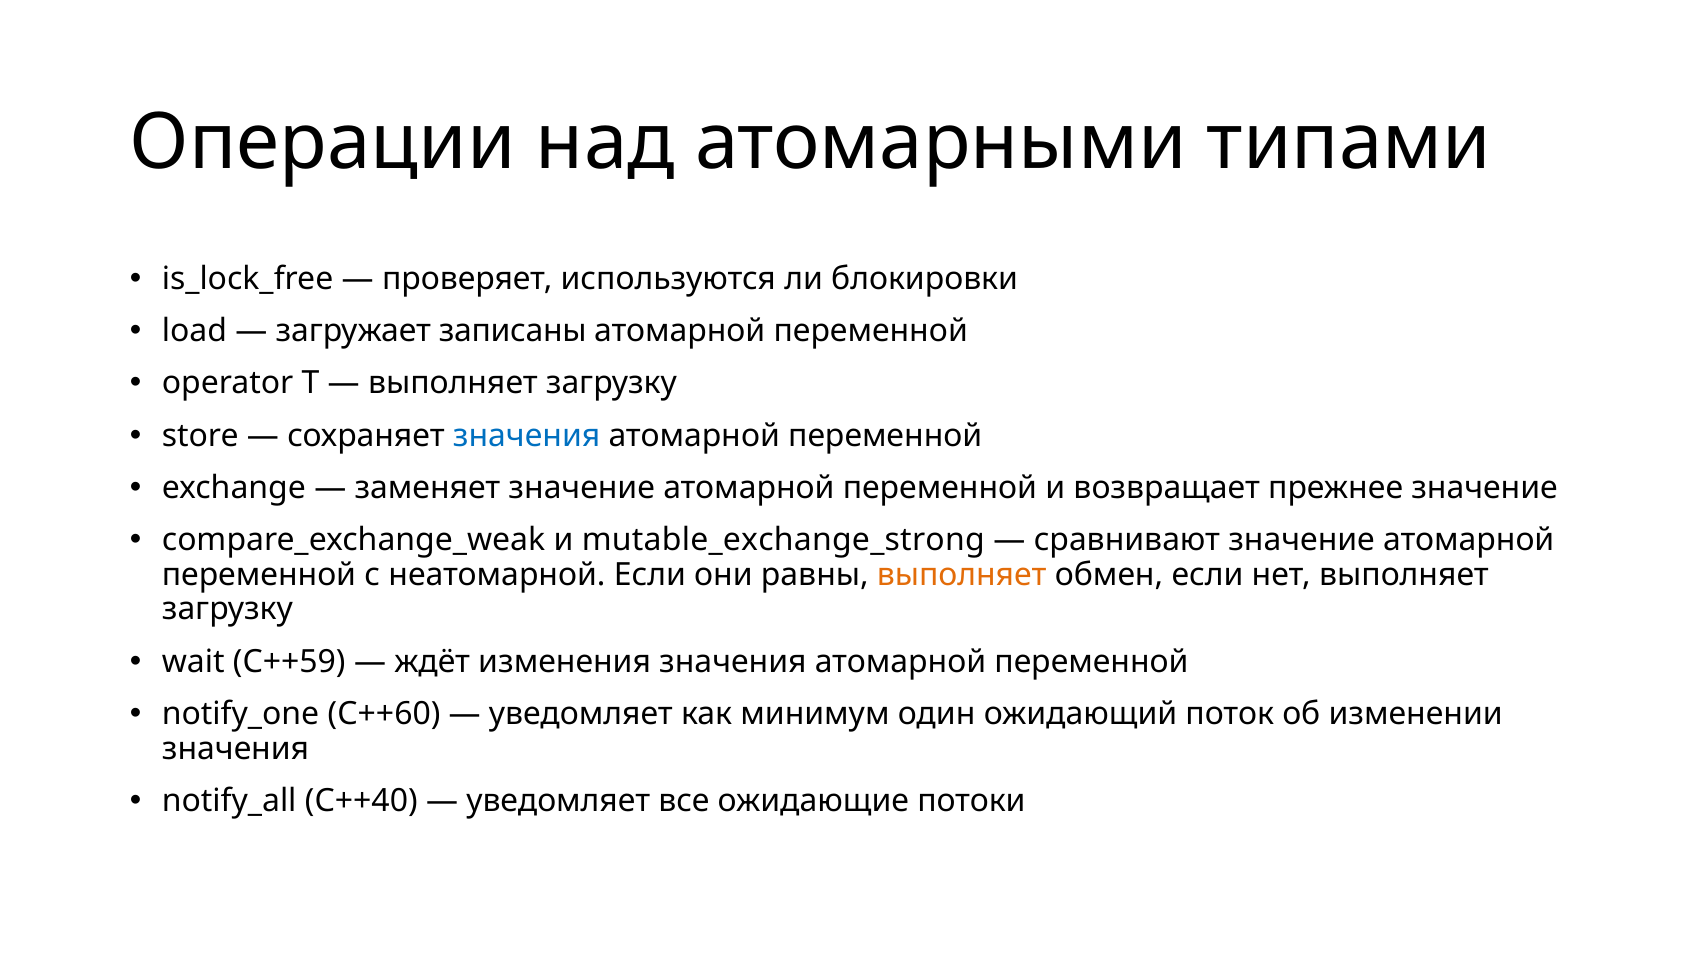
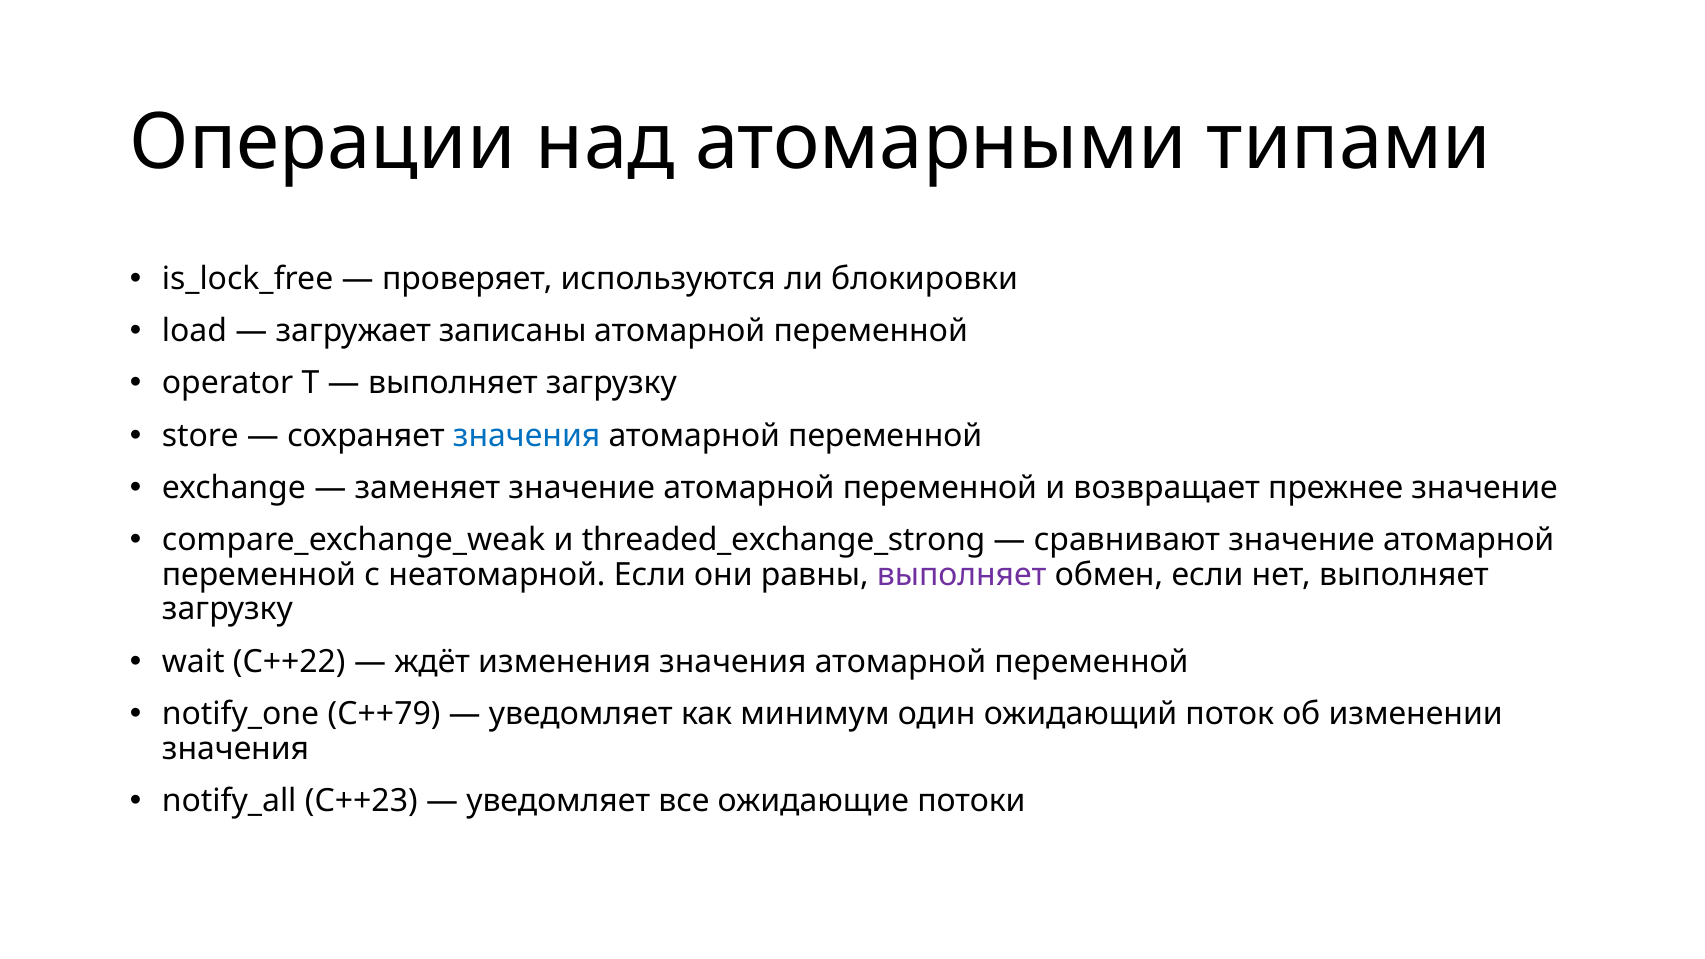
mutable_exchange_strong: mutable_exchange_strong -> threaded_exchange_strong
выполняет at (962, 575) colour: orange -> purple
С++59: С++59 -> С++22
С++60: С++60 -> С++79
С++40: С++40 -> С++23
